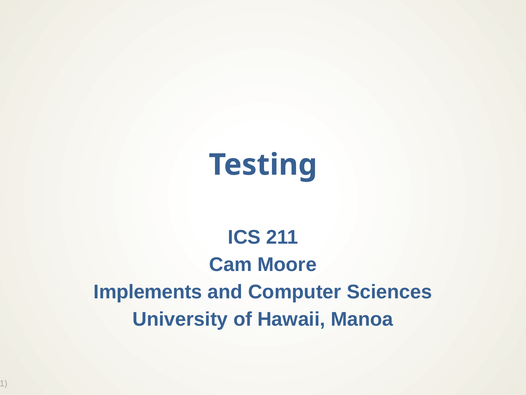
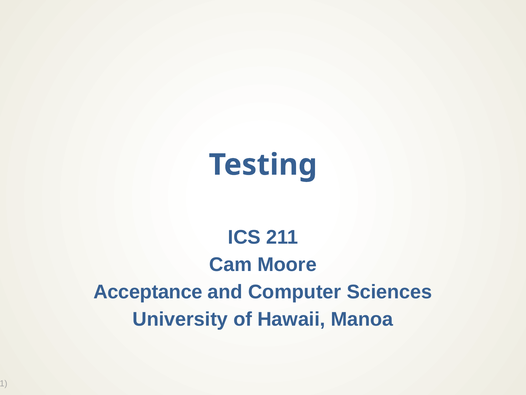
Implements: Implements -> Acceptance
